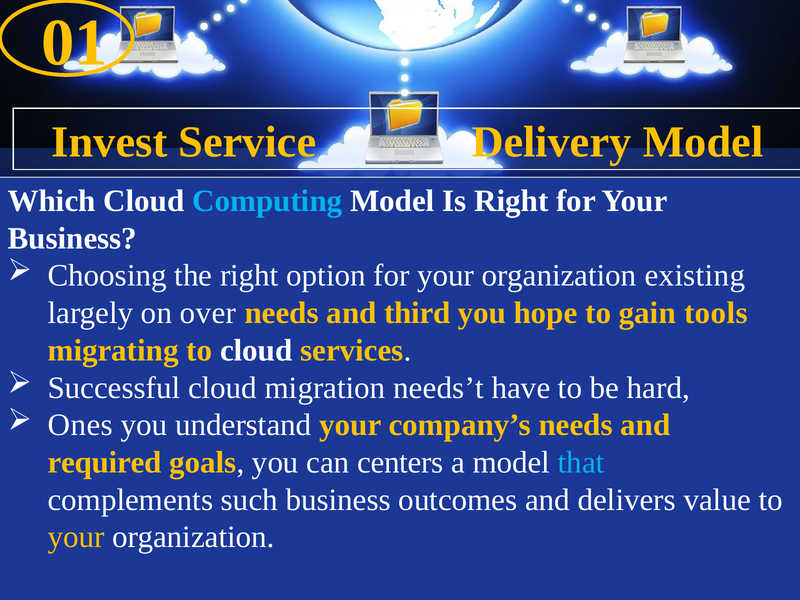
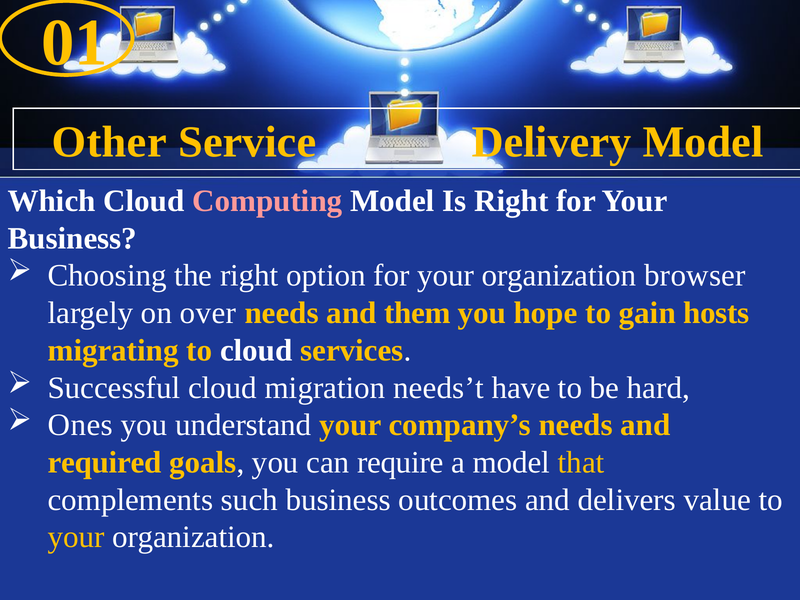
Invest: Invest -> Other
Computing colour: light blue -> pink
existing: existing -> browser
third: third -> them
tools: tools -> hosts
centers: centers -> require
that colour: light blue -> yellow
